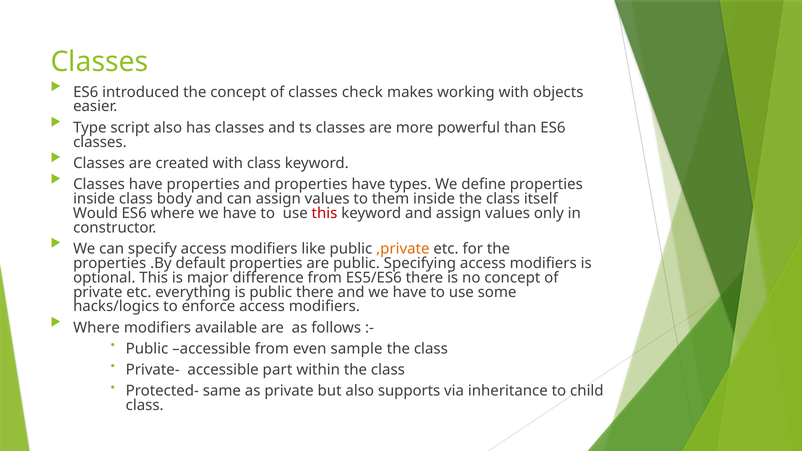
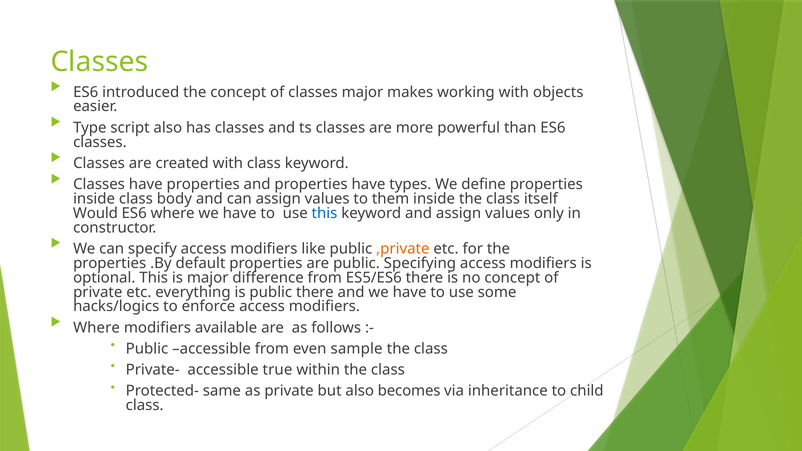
classes check: check -> major
this at (324, 213) colour: red -> blue
part: part -> true
supports: supports -> becomes
